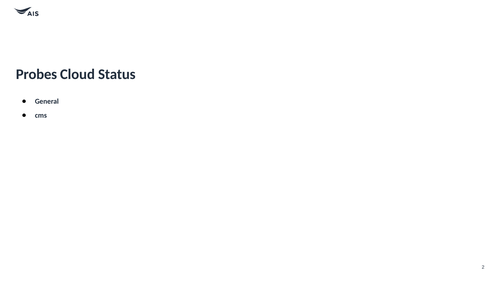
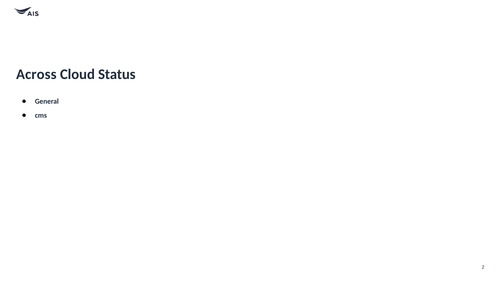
Probes: Probes -> Across
